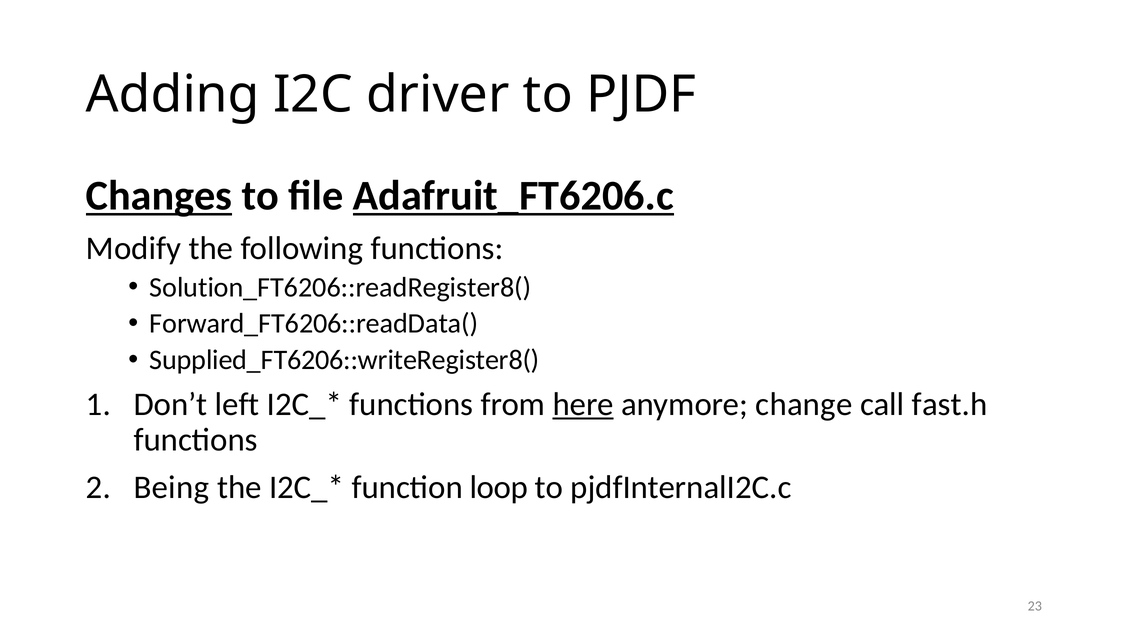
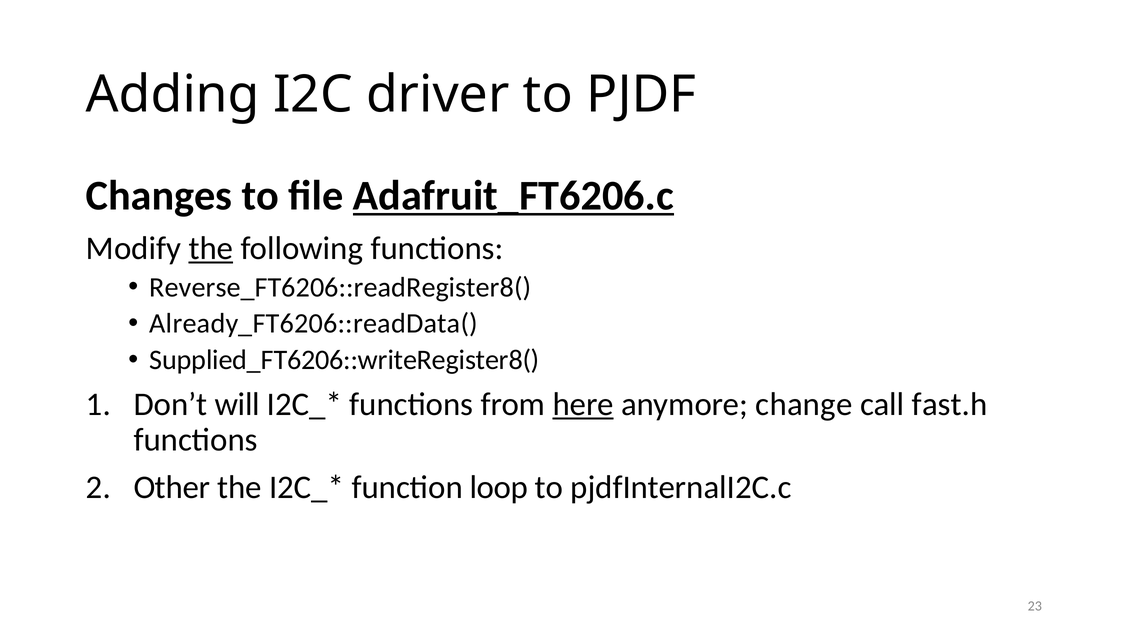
Changes underline: present -> none
the at (211, 248) underline: none -> present
Solution_FT6206::readRegister8(: Solution_FT6206::readRegister8( -> Reverse_FT6206::readRegister8(
Forward_FT6206::readData(: Forward_FT6206::readData( -> Already_FT6206::readData(
left: left -> will
Being: Being -> Other
